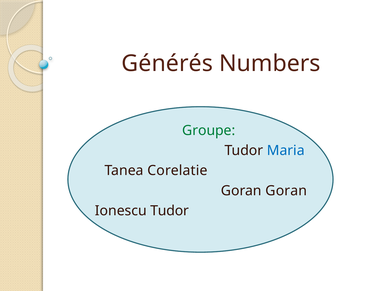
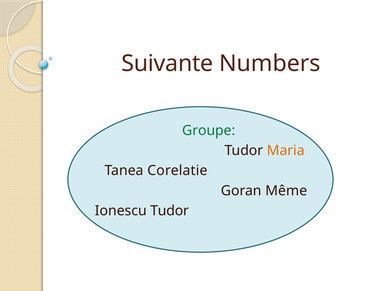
Générés: Générés -> Suivante
Maria colour: blue -> orange
Goran Goran: Goran -> Même
